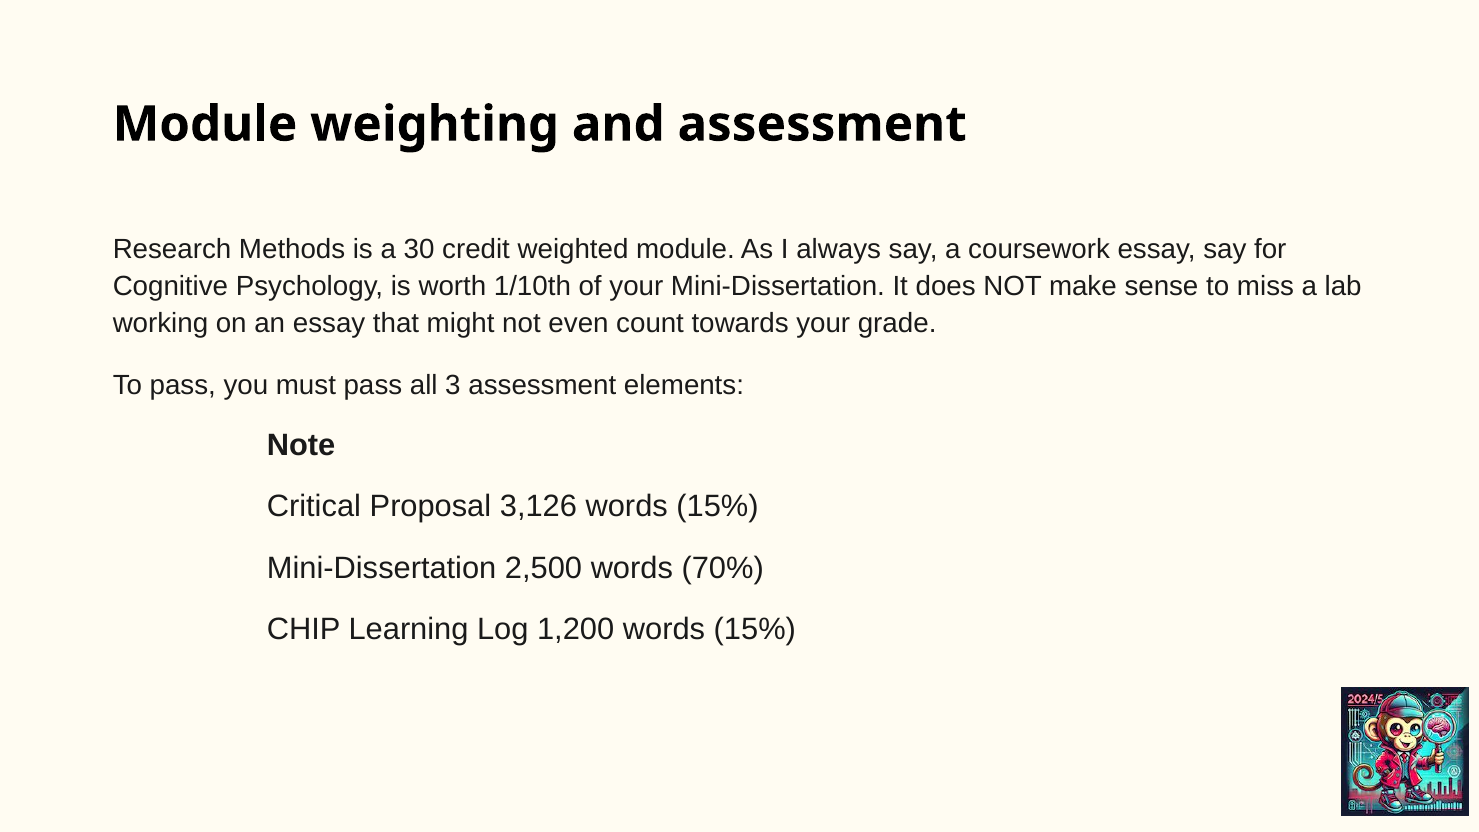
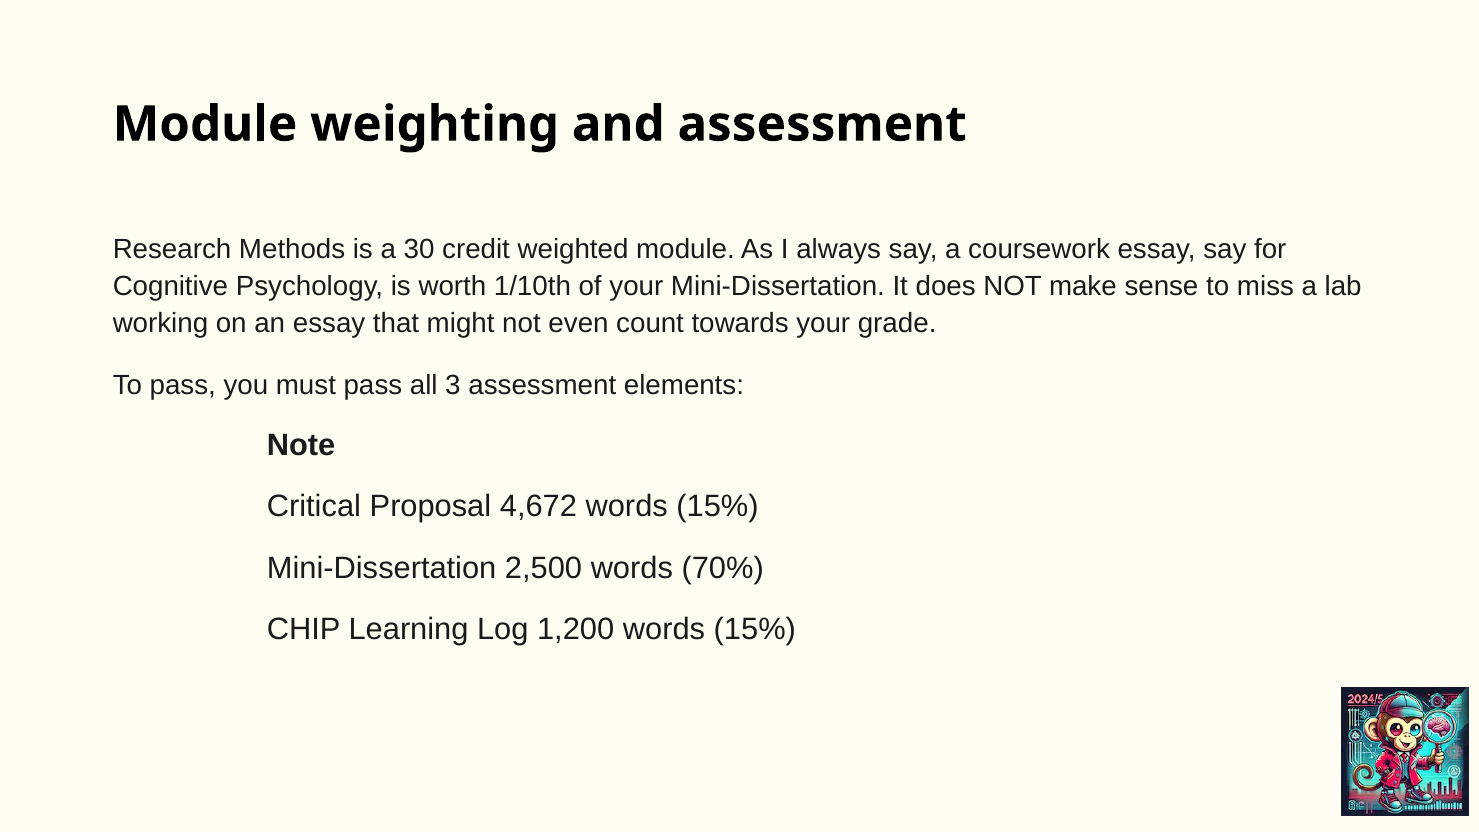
3,126: 3,126 -> 4,672
